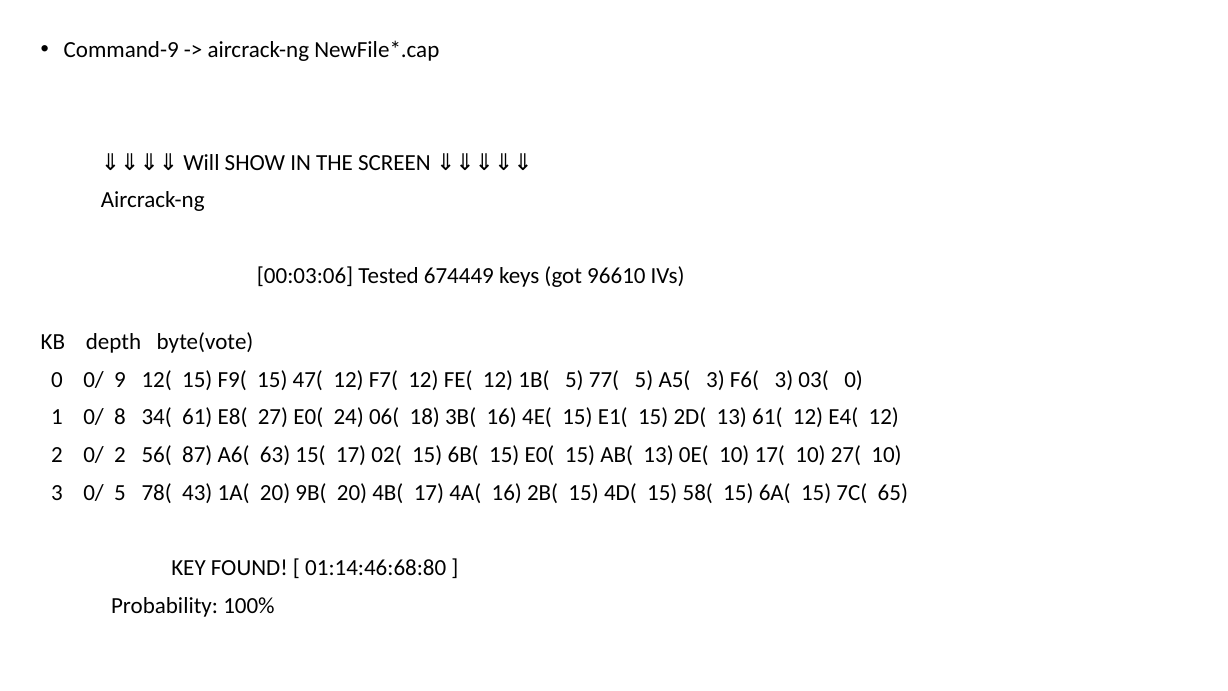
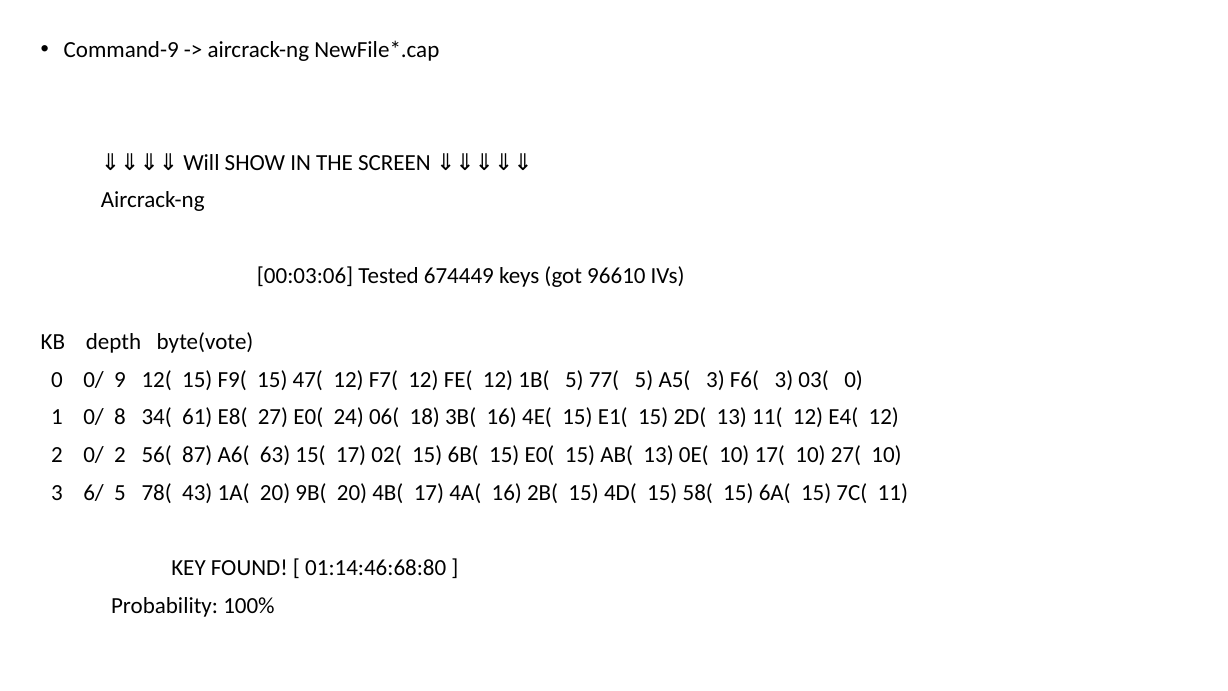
61(: 61( -> 11(
3 0/: 0/ -> 6/
65: 65 -> 11
